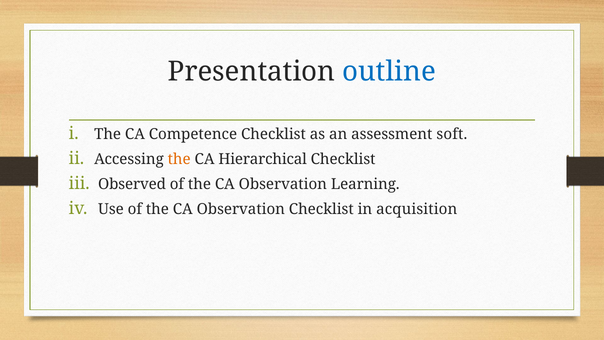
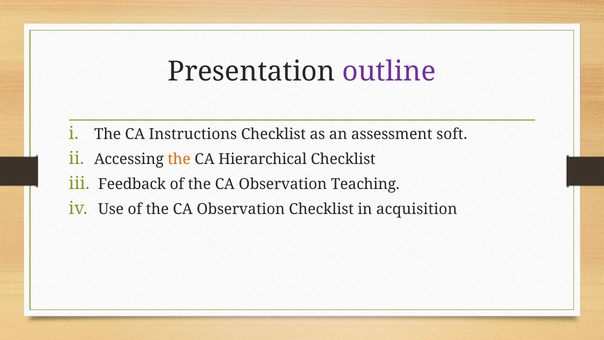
outline colour: blue -> purple
Competence: Competence -> Instructions
Observed: Observed -> Feedback
Learning: Learning -> Teaching
